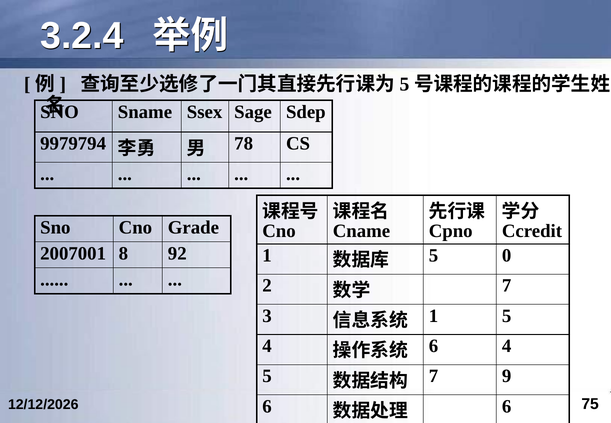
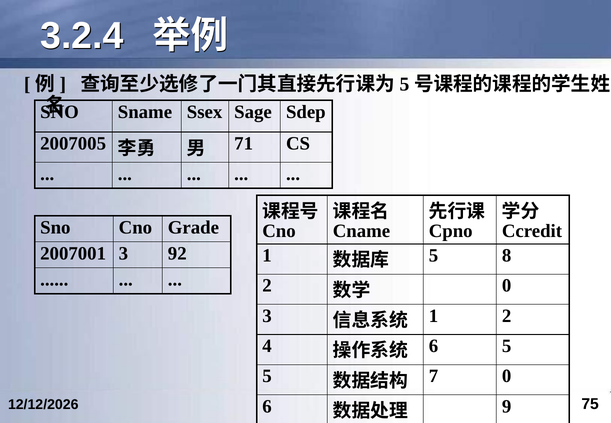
9979794: 9979794 -> 2007005
78: 78 -> 71
2007001 8: 8 -> 3
0: 0 -> 8
7 at (507, 286): 7 -> 0
1 5: 5 -> 2
4 at (507, 346): 4 -> 5
7 9: 9 -> 0
6 at (507, 406): 6 -> 9
